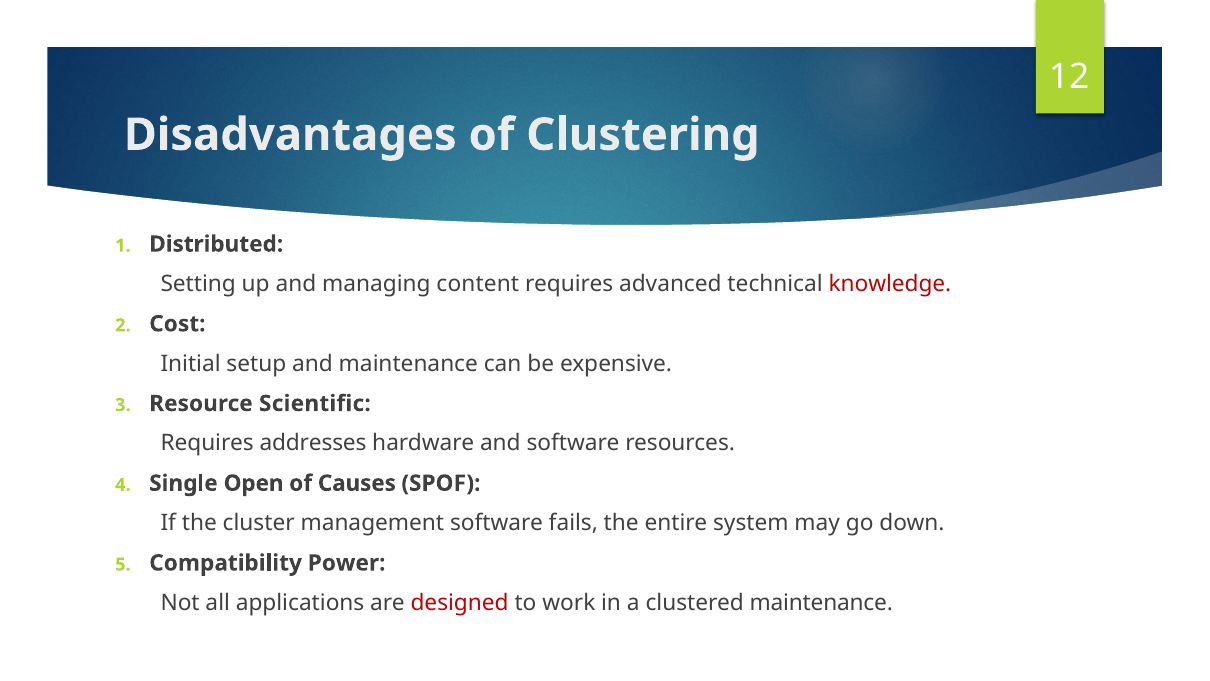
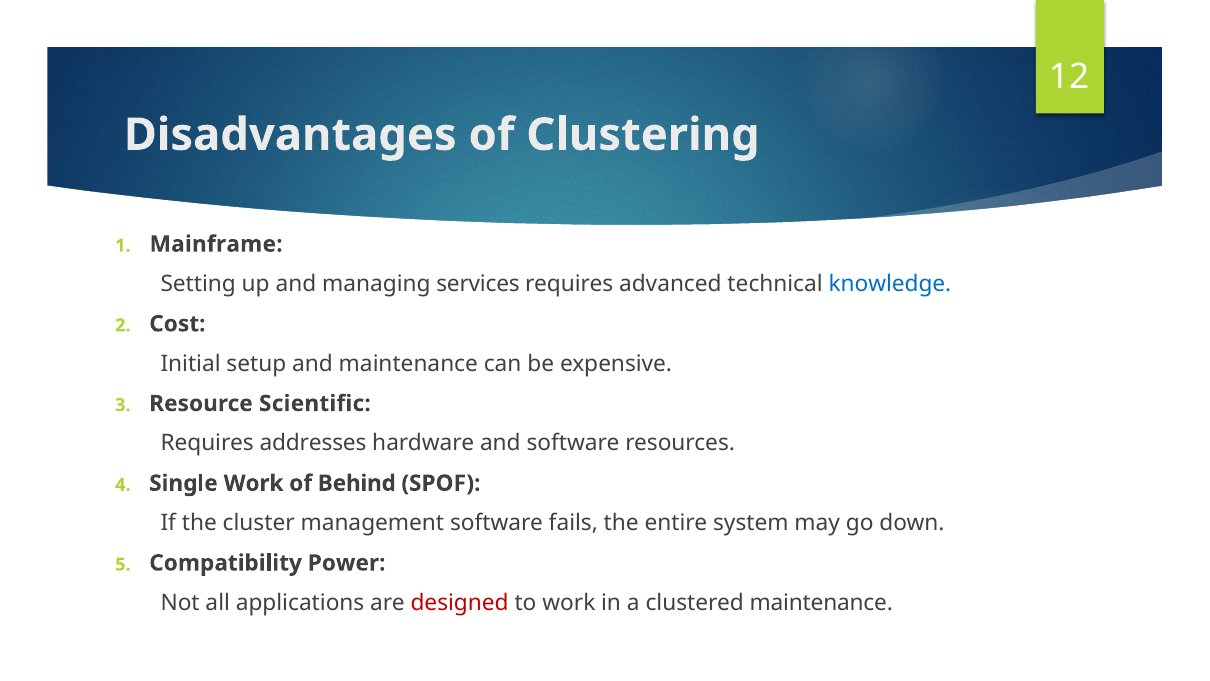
Distributed: Distributed -> Mainframe
content: content -> services
knowledge colour: red -> blue
Single Open: Open -> Work
Causes: Causes -> Behind
